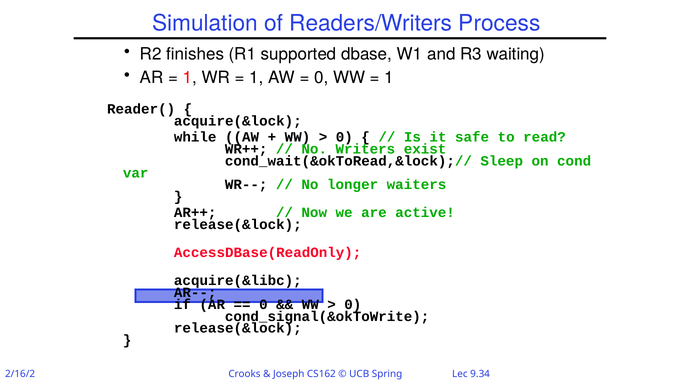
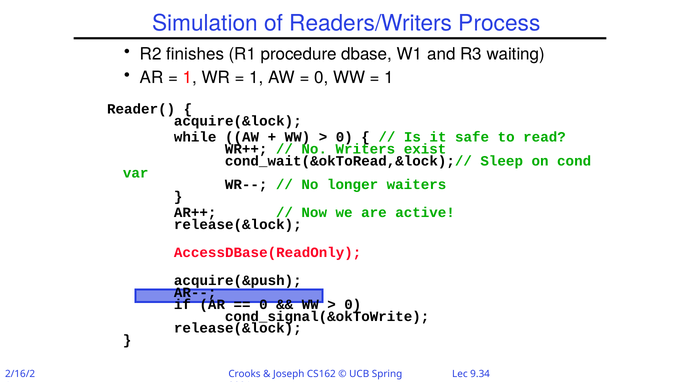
supported: supported -> procedure
acquire(&libc: acquire(&libc -> acquire(&push
